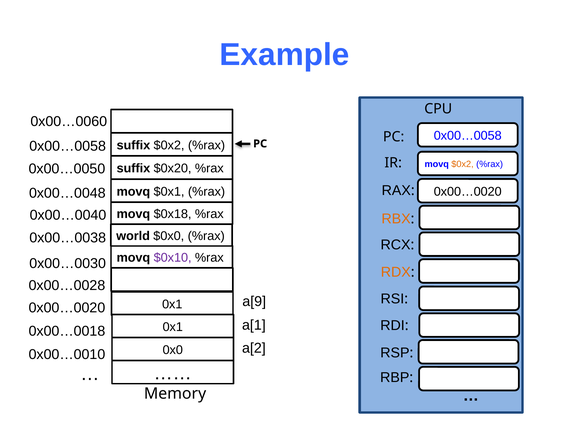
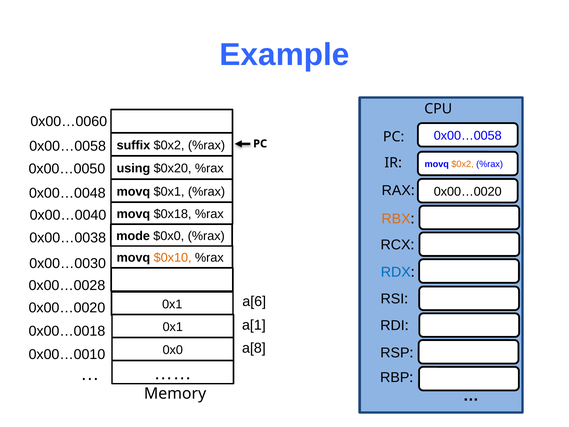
suffix at (133, 168): suffix -> using
world: world -> mode
$0x10 colour: purple -> orange
RDX colour: orange -> blue
a[9: a[9 -> a[6
a[2: a[2 -> a[8
